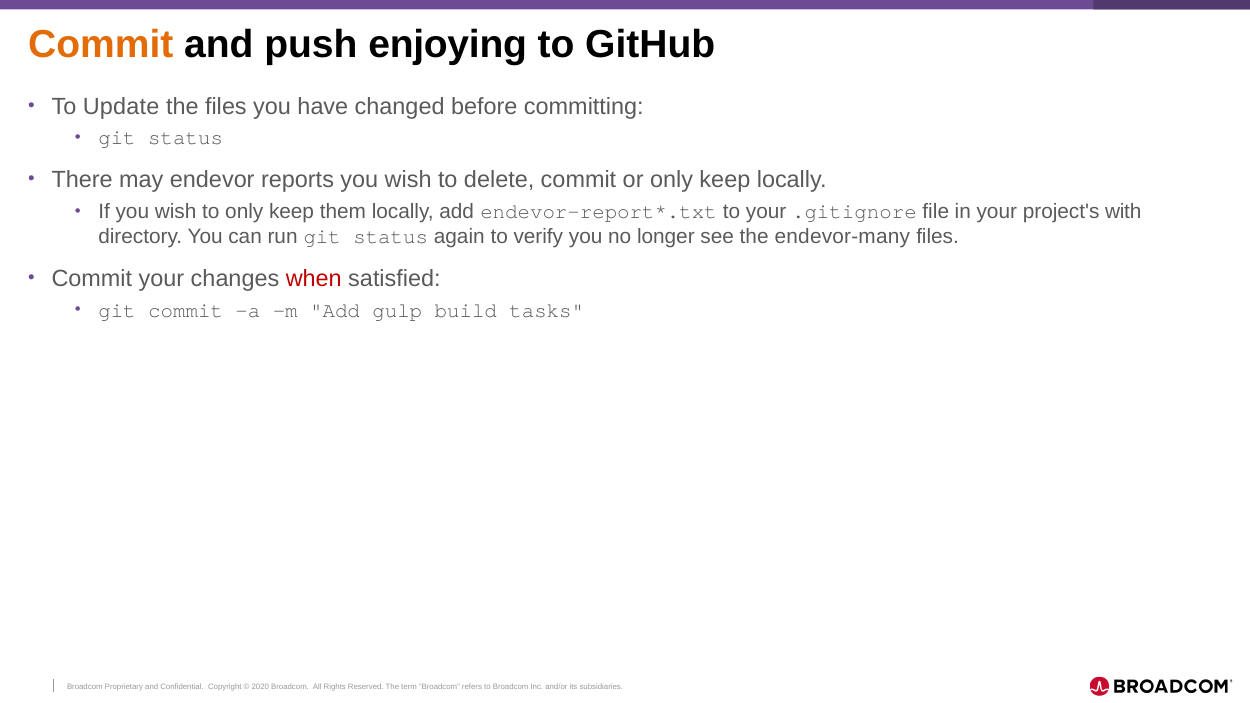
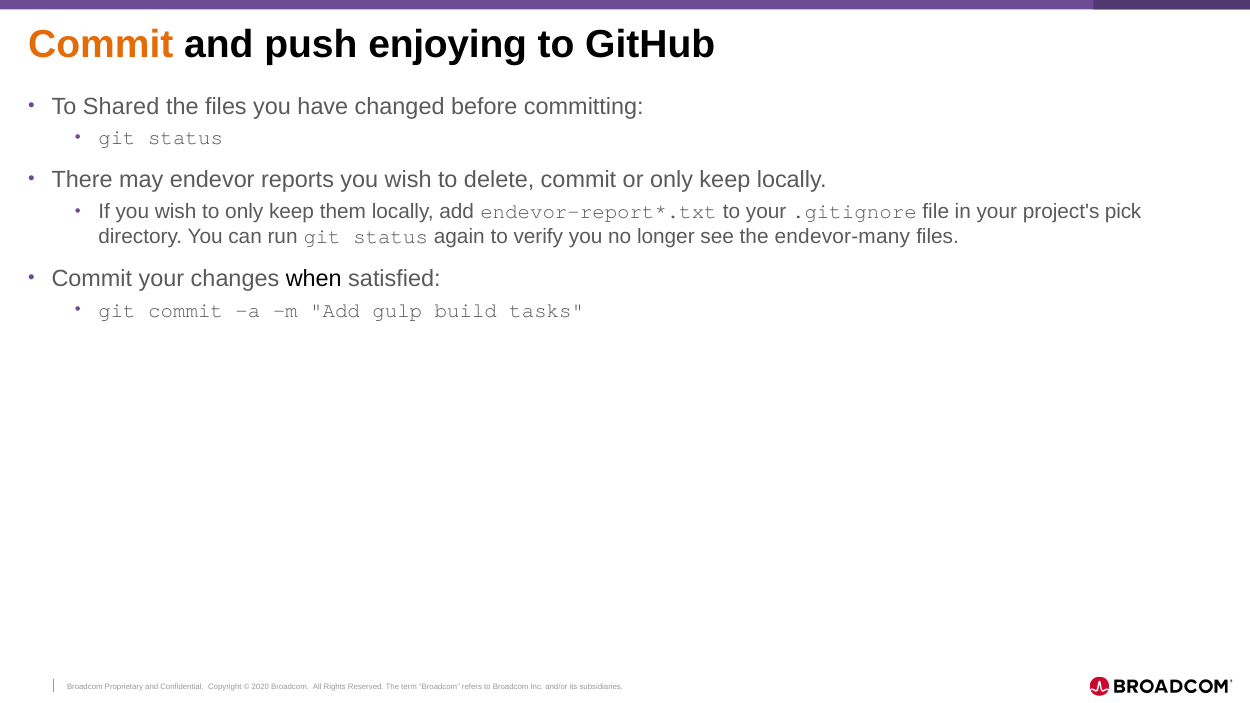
Update: Update -> Shared
with: with -> pick
when colour: red -> black
